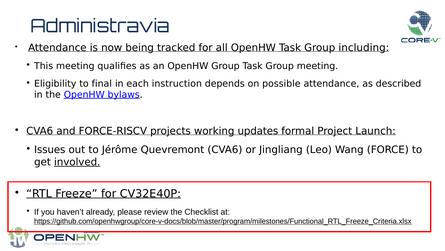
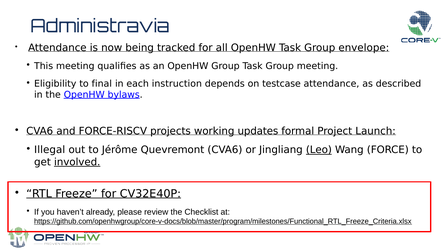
including: including -> envelope
possible: possible -> testcase
Issues: Issues -> Illegal
Leo underline: none -> present
